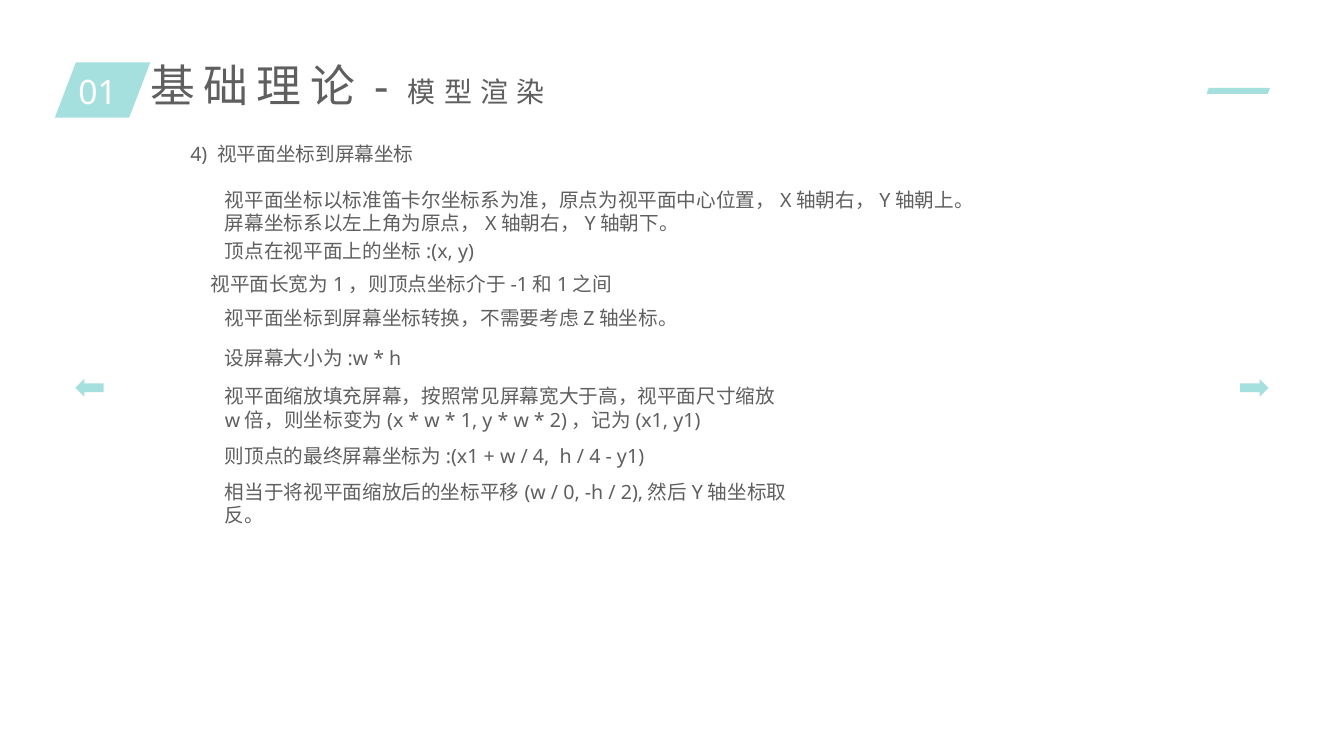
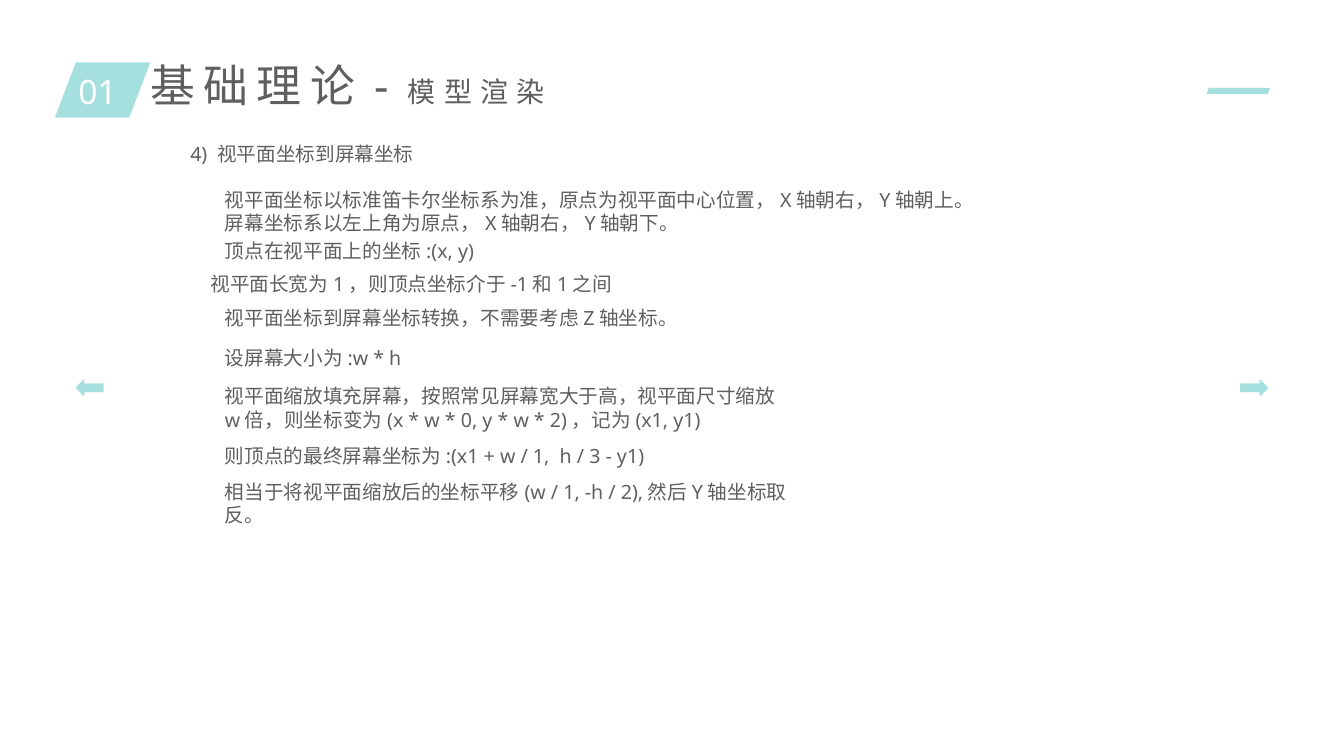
1: 1 -> 0
4 at (541, 457): 4 -> 1
4 at (595, 457): 4 -> 3
0 at (572, 493): 0 -> 1
